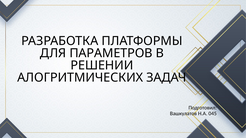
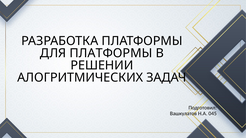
ДЛЯ ПАРАМЕТРОВ: ПАРАМЕТРОВ -> ПЛАТФОРМЫ
